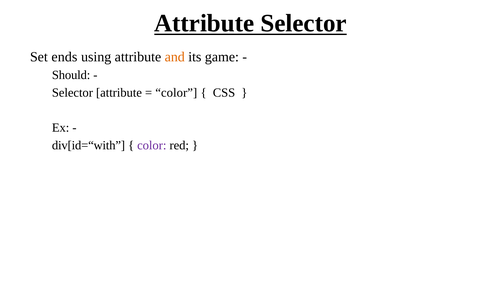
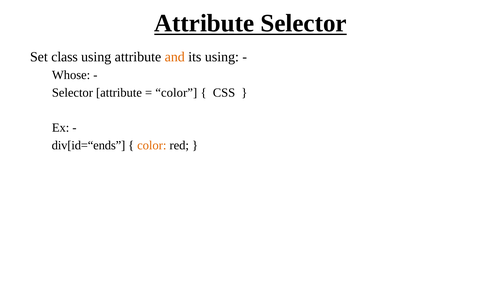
ends: ends -> class
its game: game -> using
Should: Should -> Whose
div[id=“with: div[id=“with -> div[id=“ends
color at (152, 145) colour: purple -> orange
